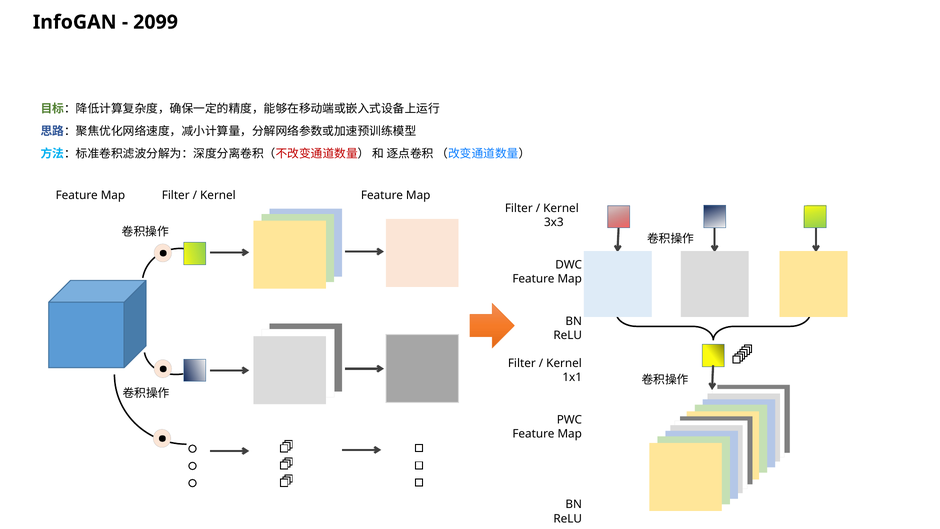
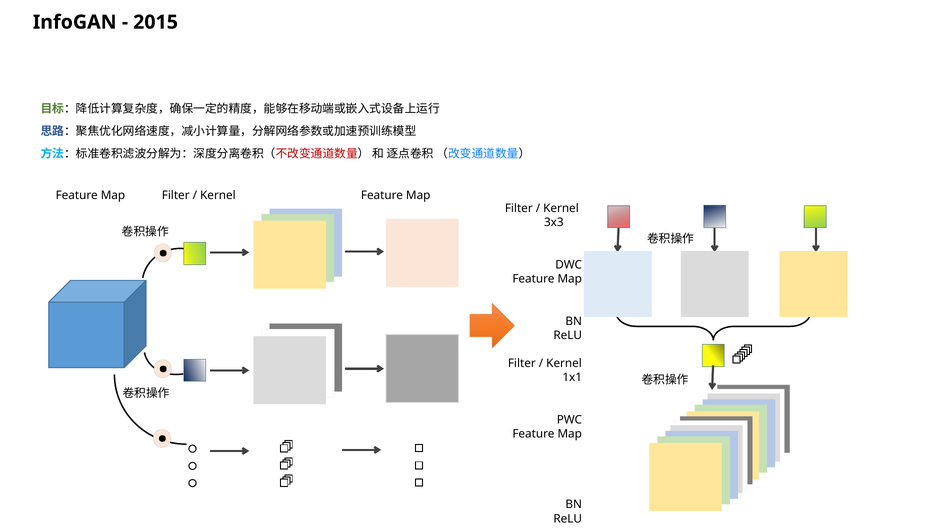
2099: 2099 -> 2015
